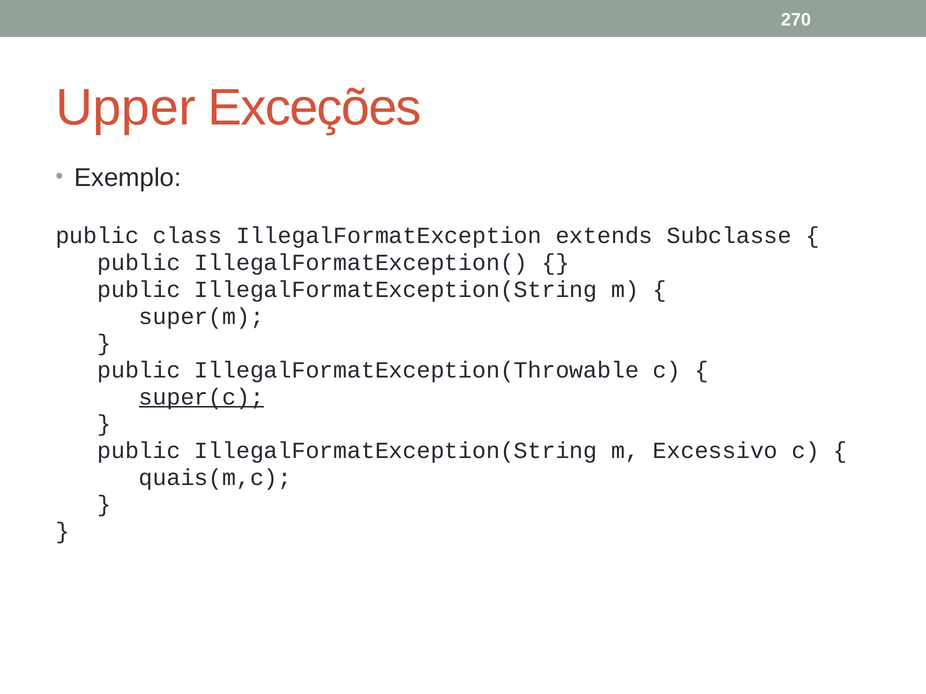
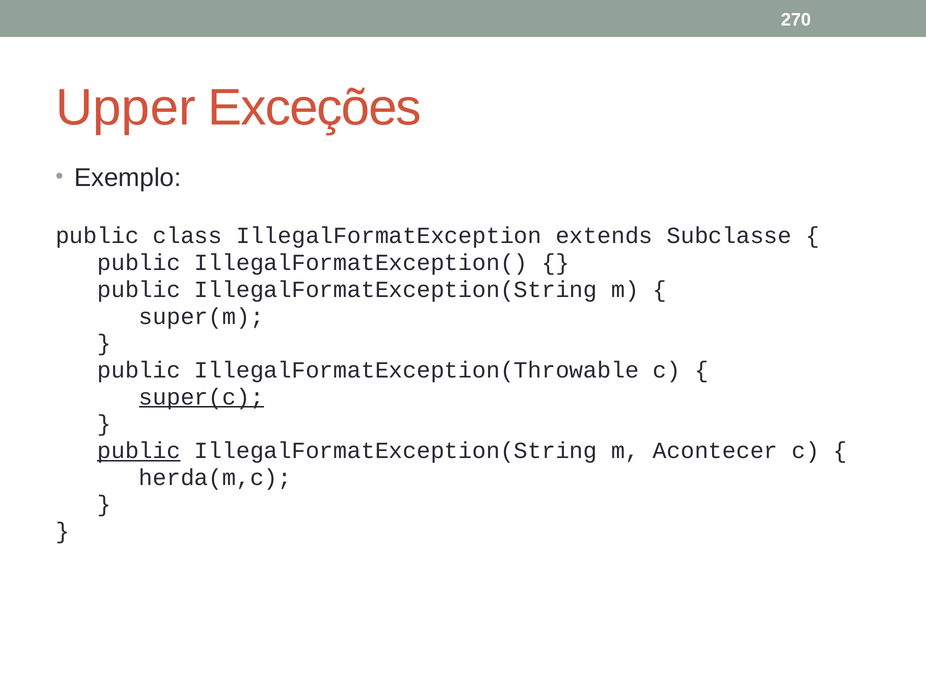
public at (139, 451) underline: none -> present
Excessivo: Excessivo -> Acontecer
quais(m,c: quais(m,c -> herda(m,c
